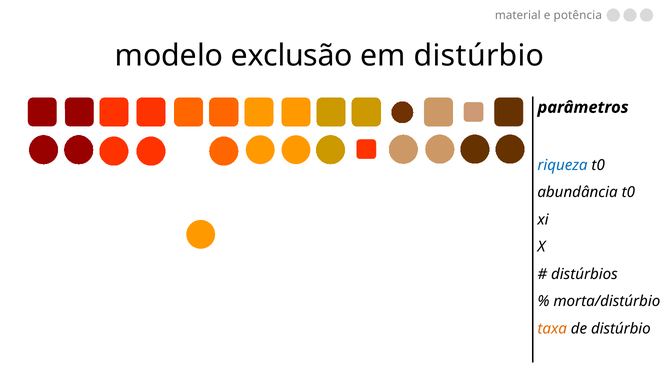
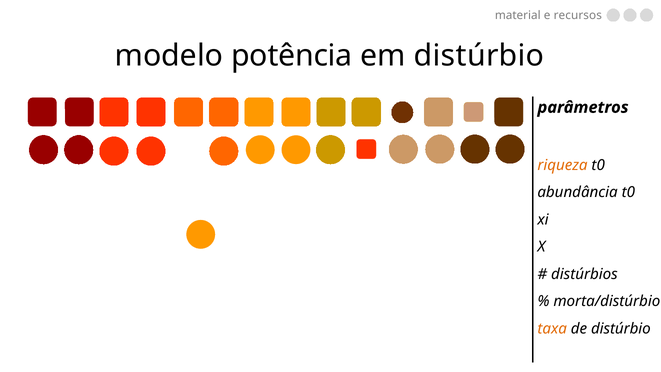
potência: potência -> recursos
exclusão: exclusão -> potência
riqueza colour: blue -> orange
